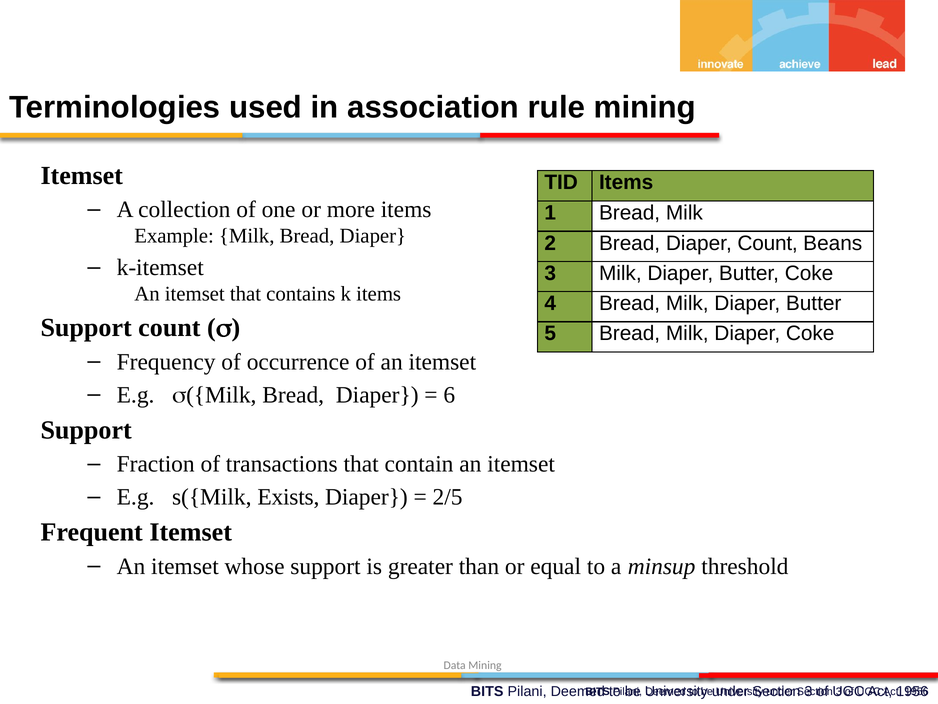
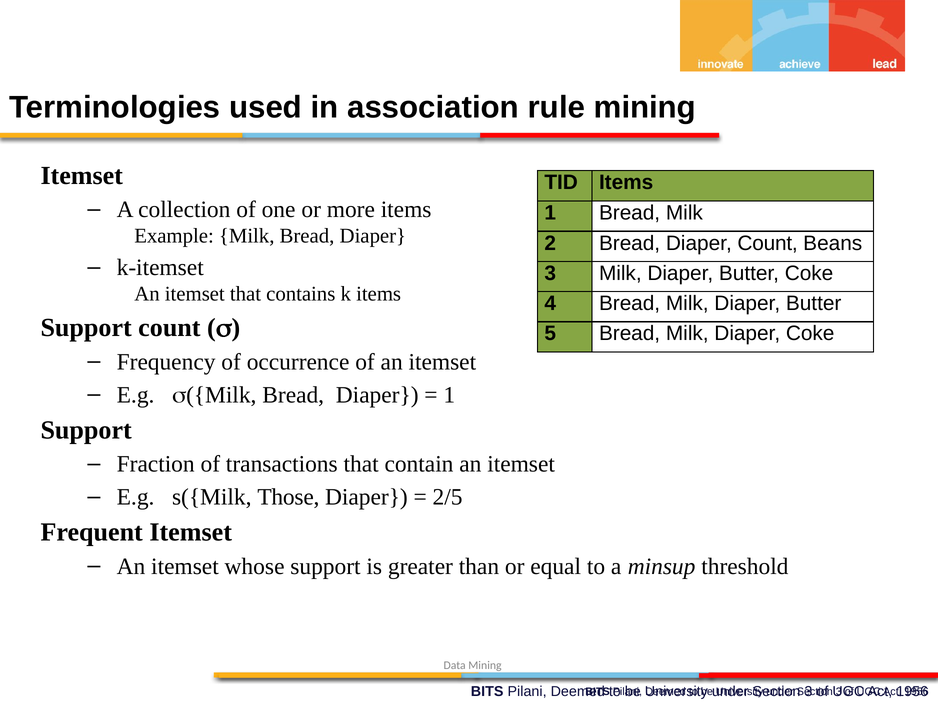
6 at (449, 395): 6 -> 1
Exists: Exists -> Those
